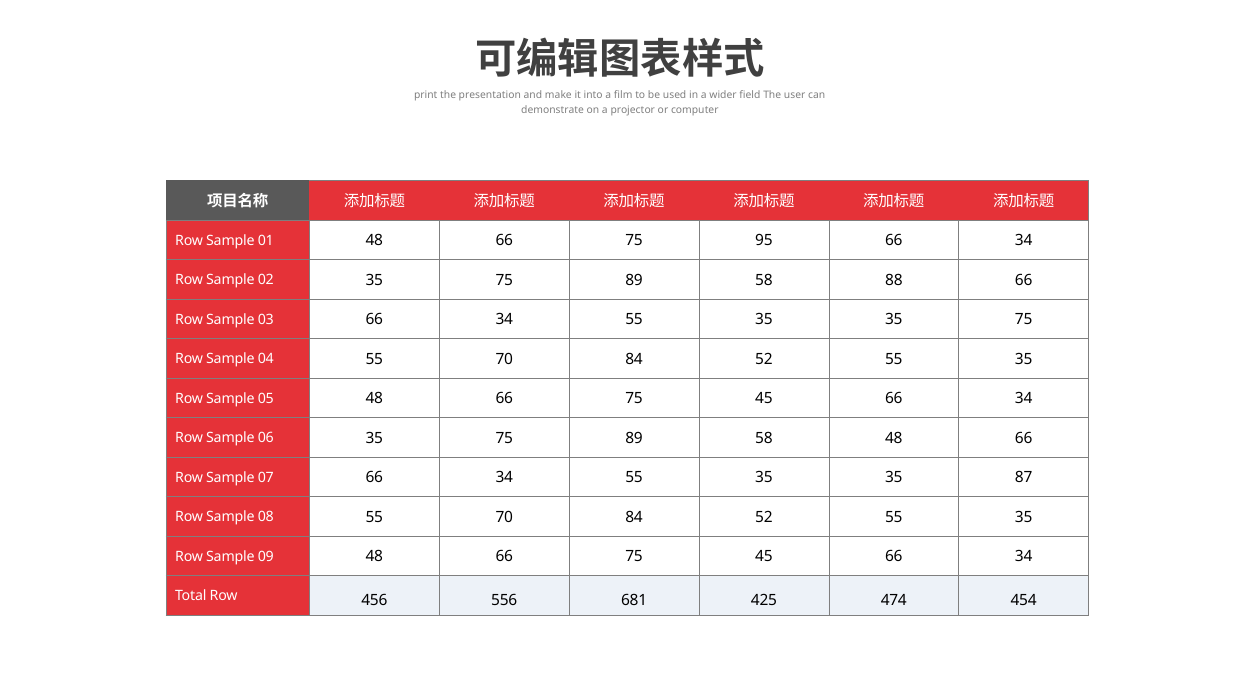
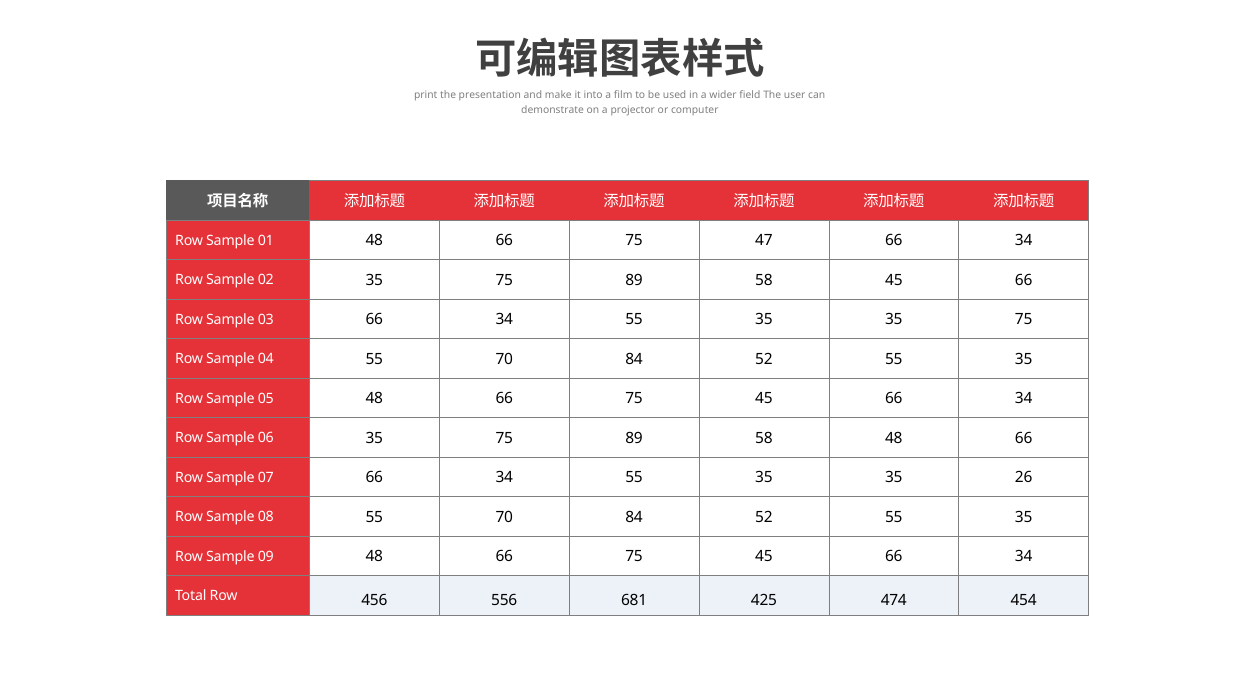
95: 95 -> 47
58 88: 88 -> 45
87: 87 -> 26
